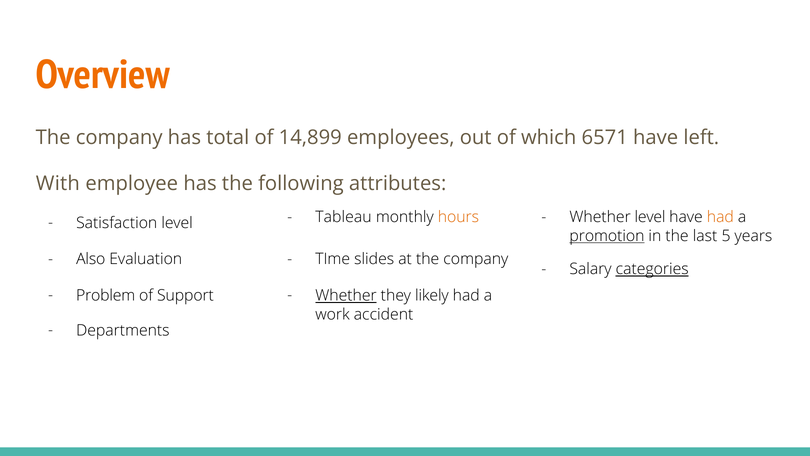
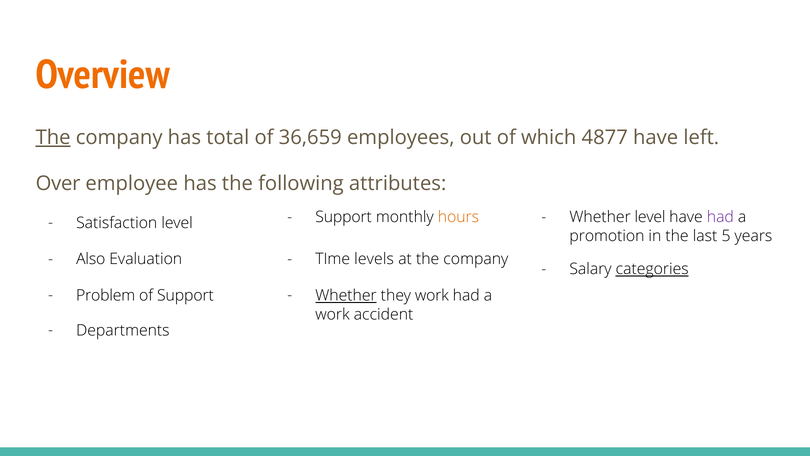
The at (53, 137) underline: none -> present
14,899: 14,899 -> 36,659
6571: 6571 -> 4877
With: With -> Over
had at (720, 217) colour: orange -> purple
Tableau at (343, 217): Tableau -> Support
promotion underline: present -> none
slides: slides -> levels
they likely: likely -> work
